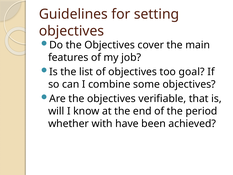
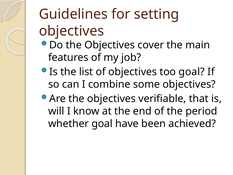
whether with: with -> goal
